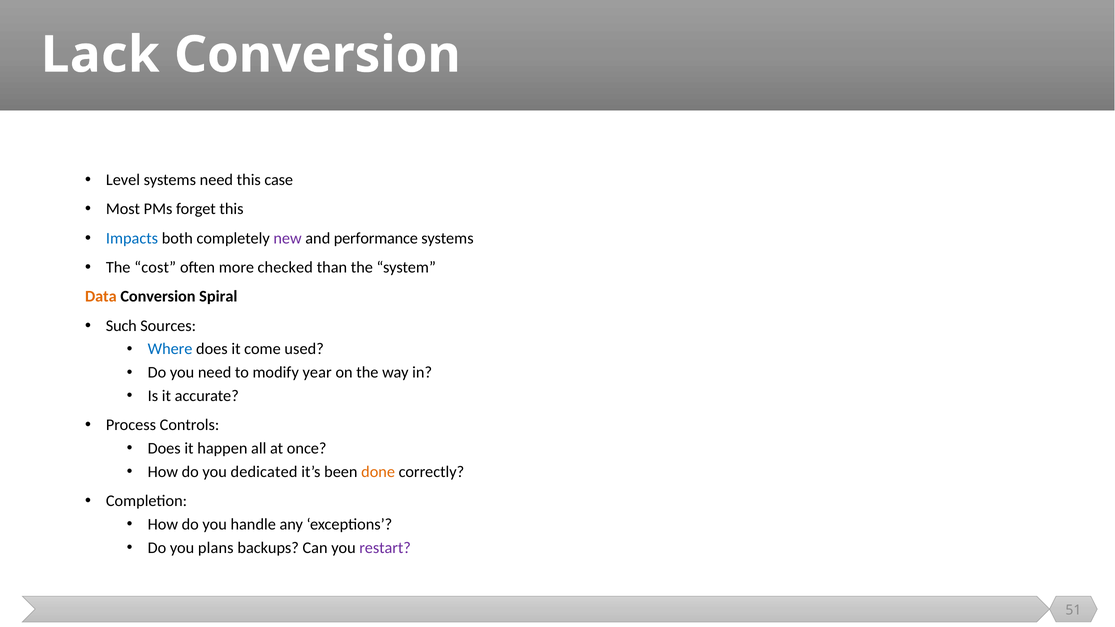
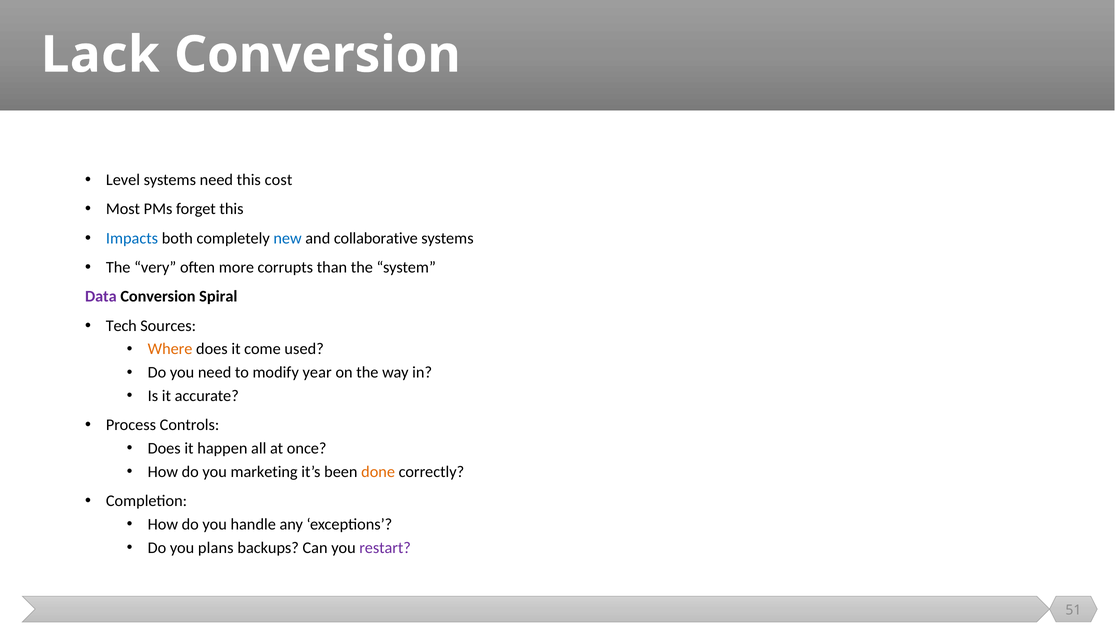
case: case -> cost
new colour: purple -> blue
performance: performance -> collaborative
cost: cost -> very
checked: checked -> corrupts
Data colour: orange -> purple
Such: Such -> Tech
Where colour: blue -> orange
dedicated: dedicated -> marketing
